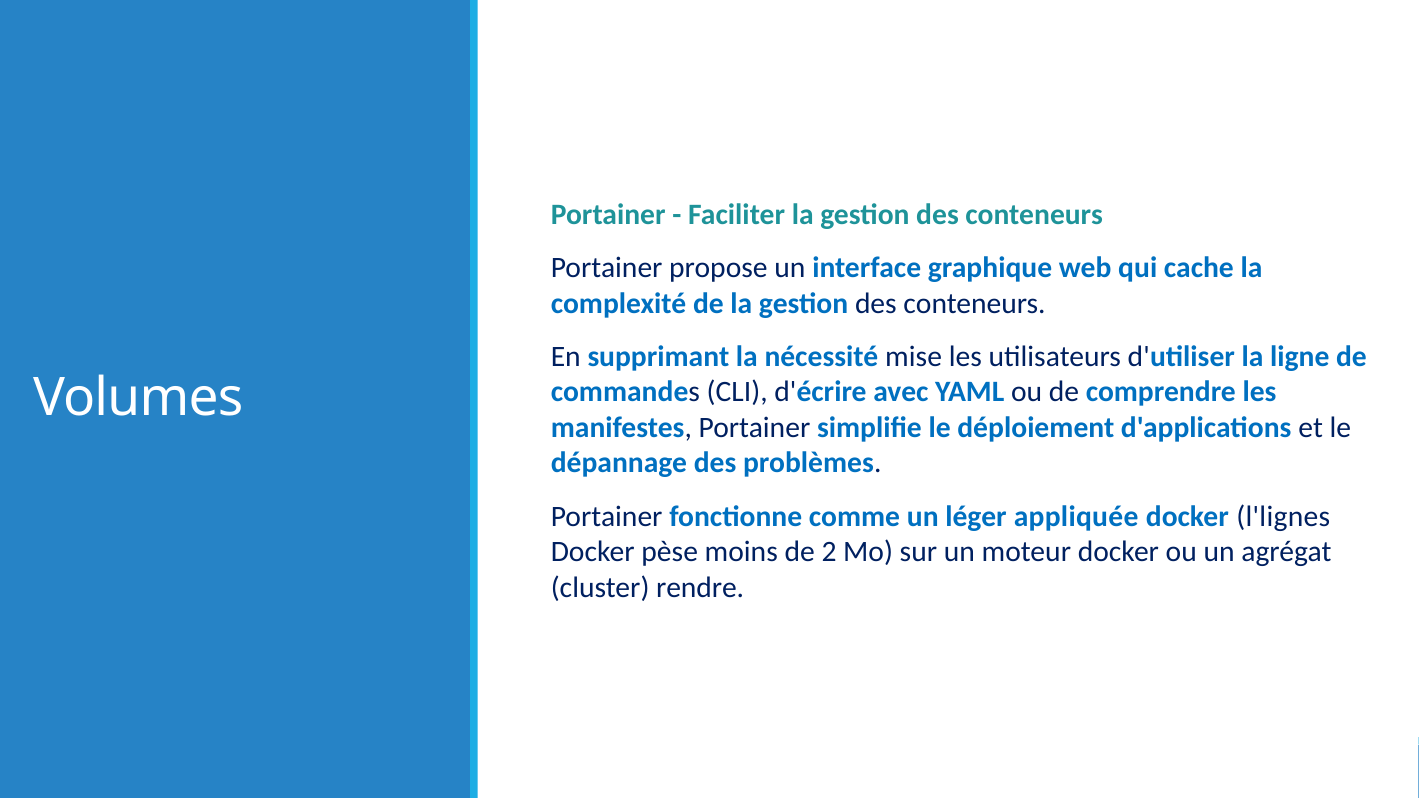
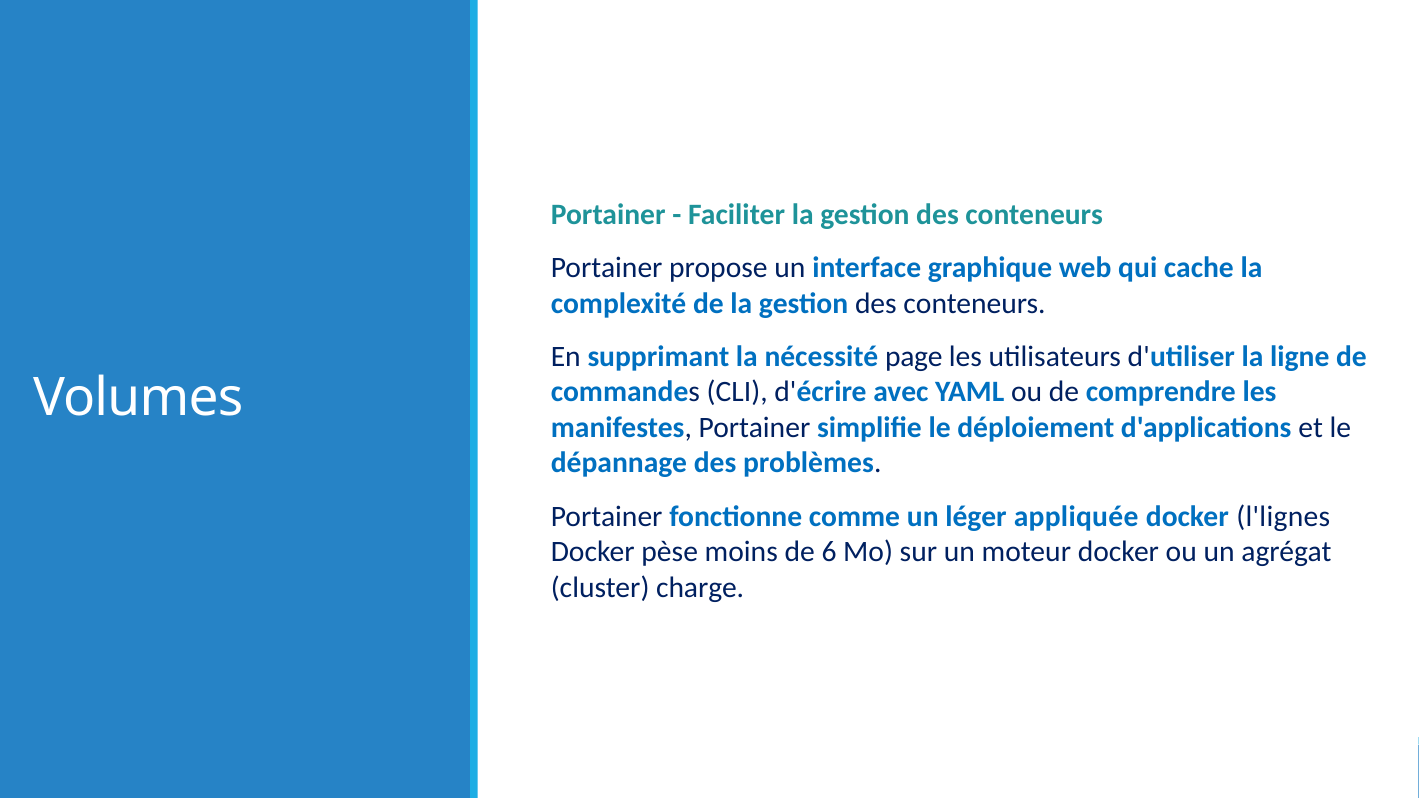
mise: mise -> page
2: 2 -> 6
rendre: rendre -> charge
